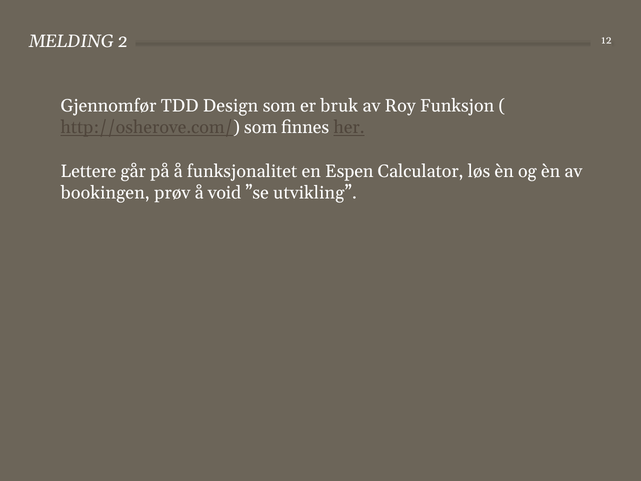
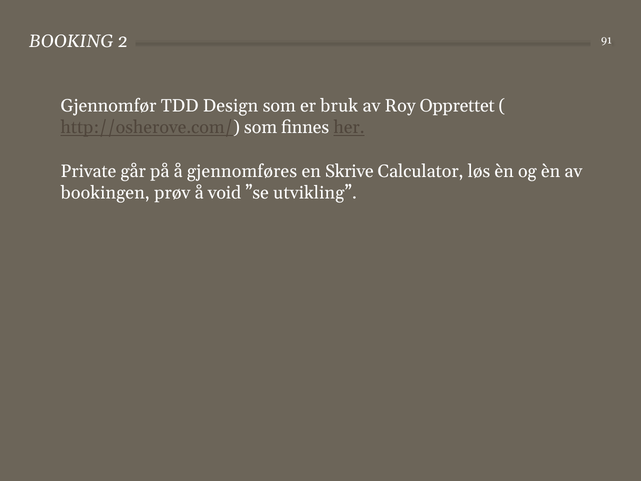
MELDING: MELDING -> BOOKING
12: 12 -> 91
Funksjon: Funksjon -> Opprettet
Lettere: Lettere -> Private
funksjonalitet: funksjonalitet -> gjennomføres
Espen: Espen -> Skrive
